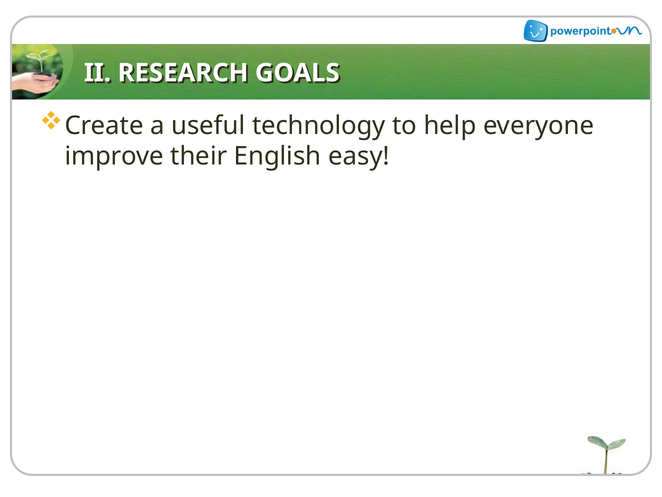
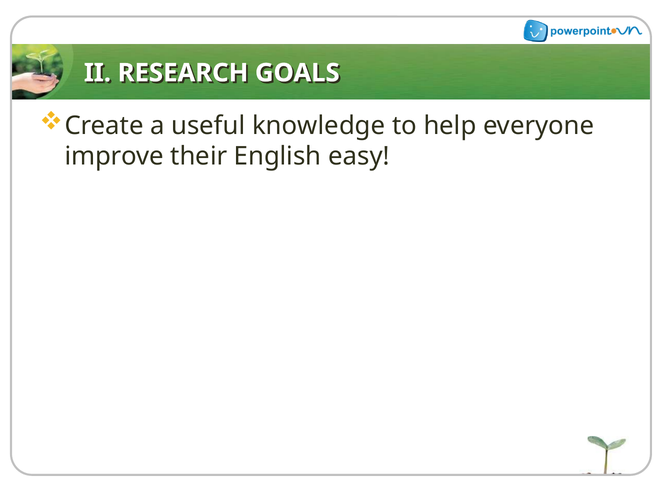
technology: technology -> knowledge
